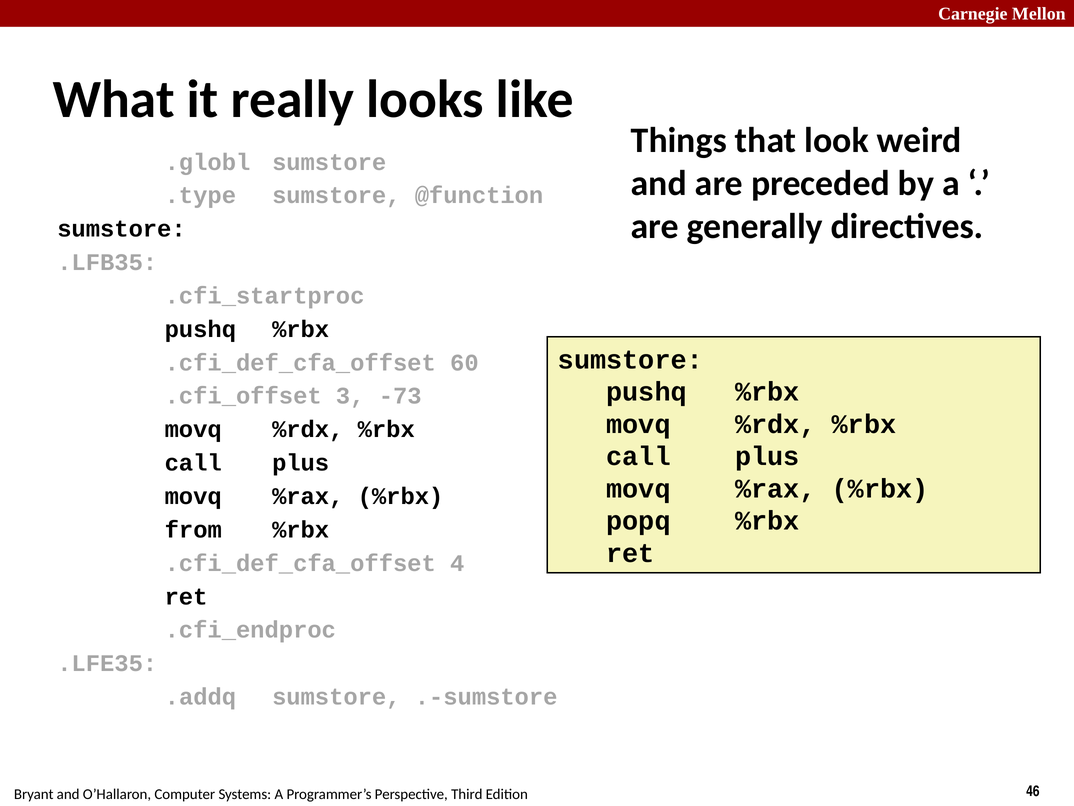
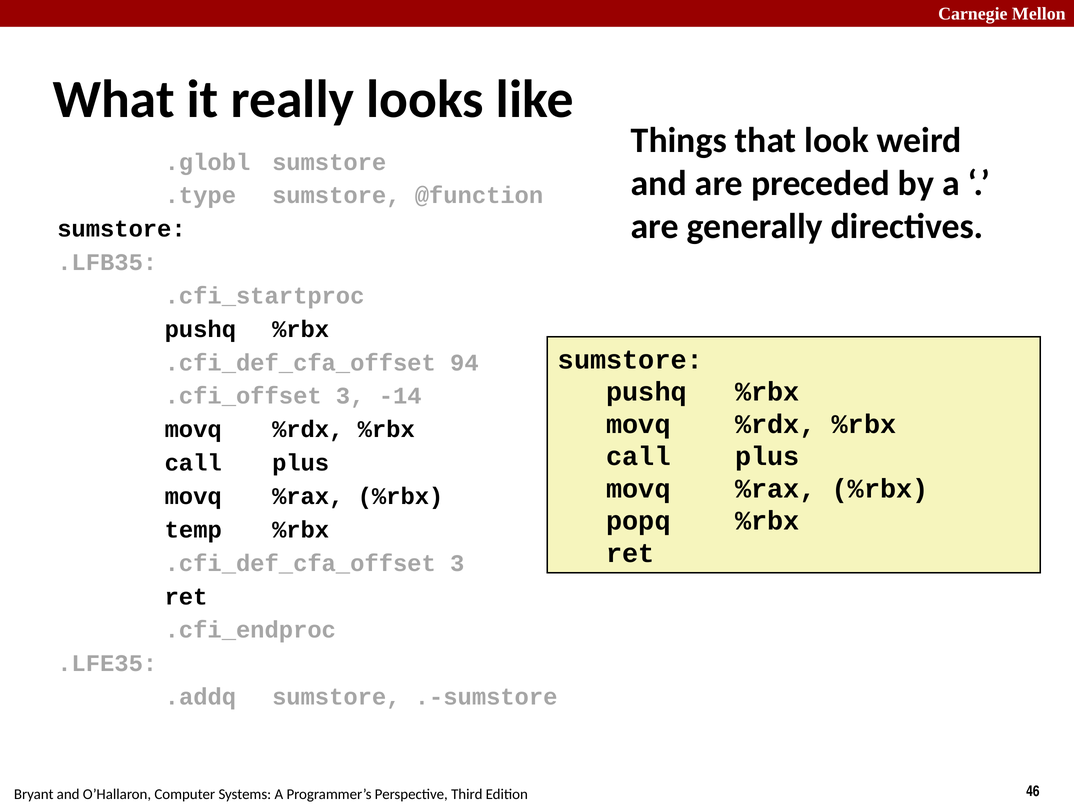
60: 60 -> 94
-73: -73 -> -14
from: from -> temp
.cfi_def_cfa_offset 4: 4 -> 3
